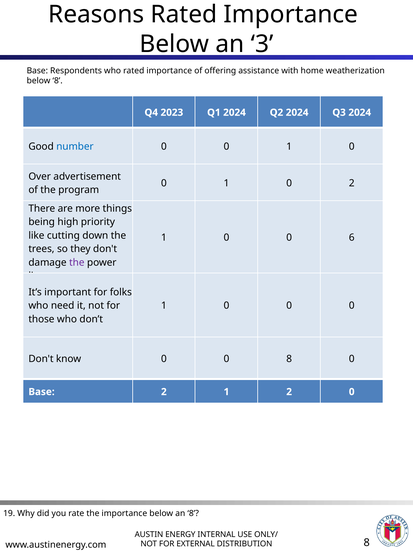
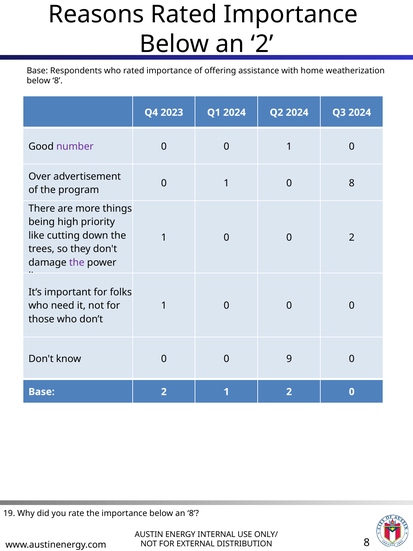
an 3: 3 -> 2
number colour: blue -> purple
0 2: 2 -> 8
0 6: 6 -> 2
0 8: 8 -> 9
